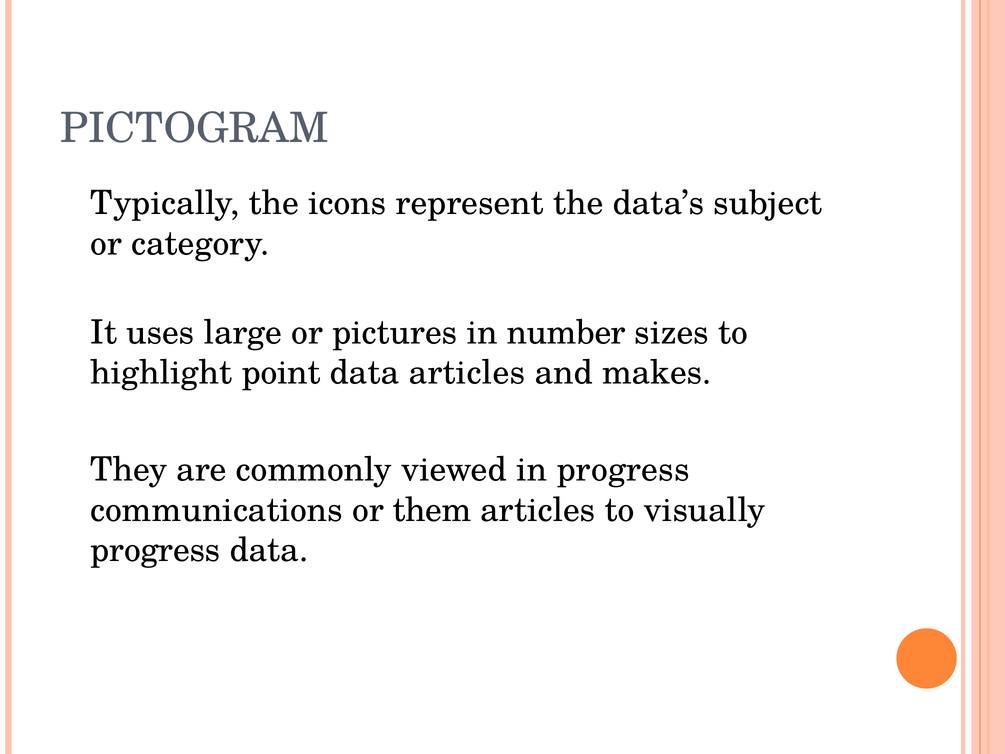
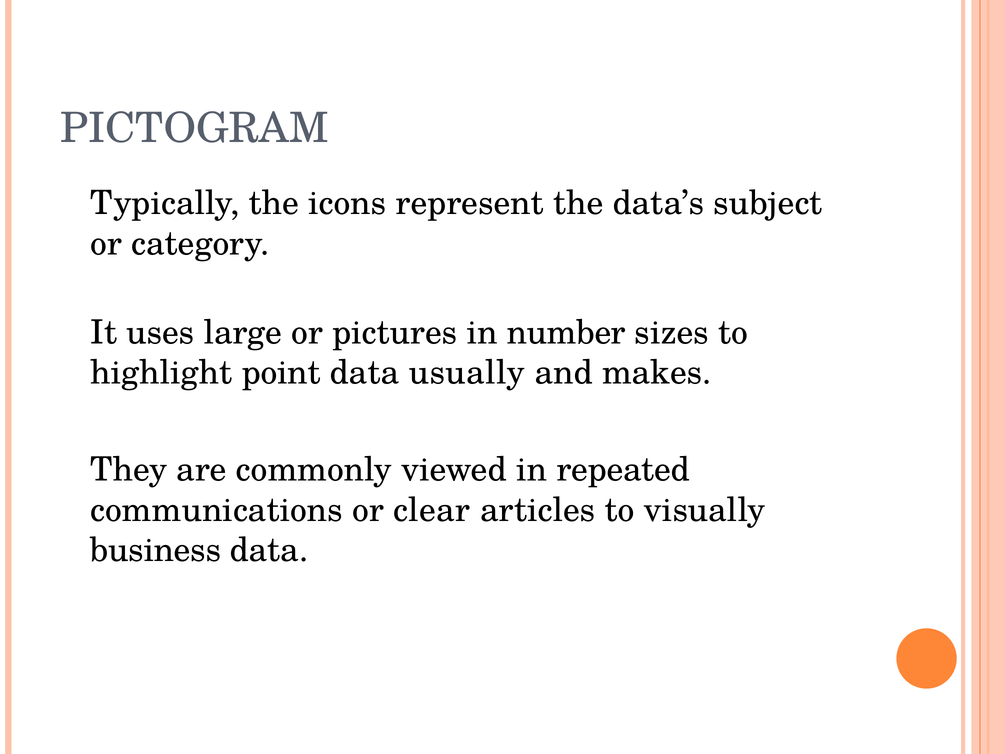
data articles: articles -> usually
in progress: progress -> repeated
them: them -> clear
progress at (155, 550): progress -> business
